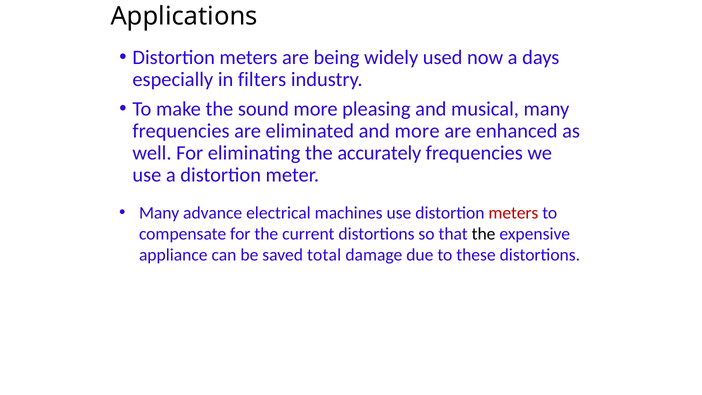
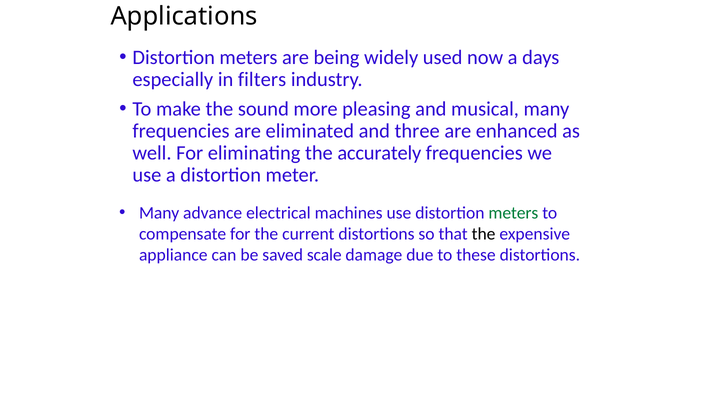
and more: more -> three
meters at (513, 213) colour: red -> green
total: total -> scale
